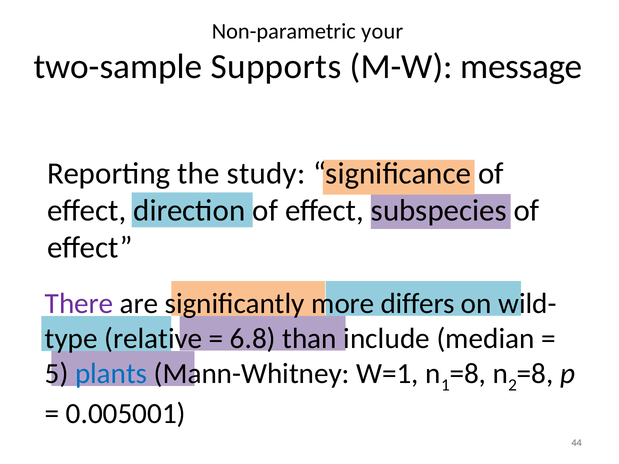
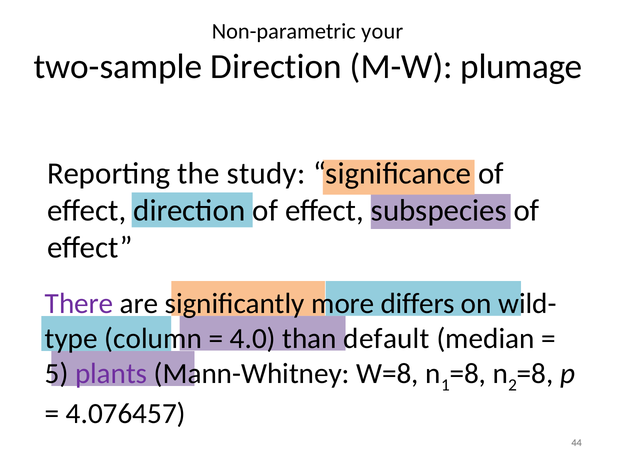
two-sample Supports: Supports -> Direction
message: message -> plumage
relative: relative -> column
6.8: 6.8 -> 4.0
include: include -> default
plants colour: blue -> purple
W=1: W=1 -> W=8
0.005001: 0.005001 -> 4.076457
